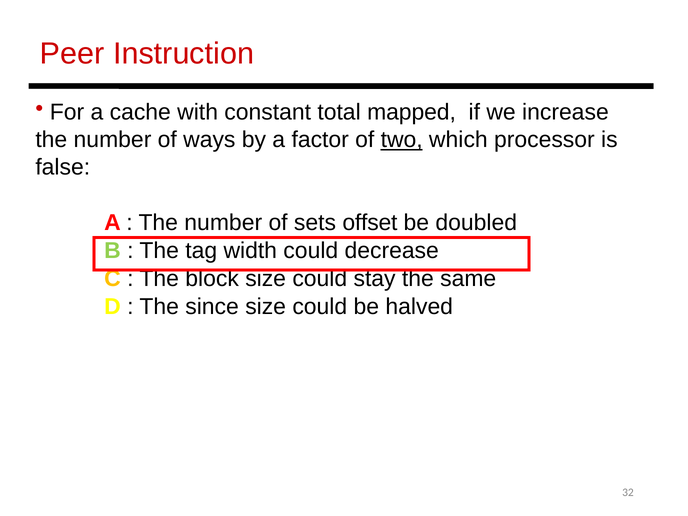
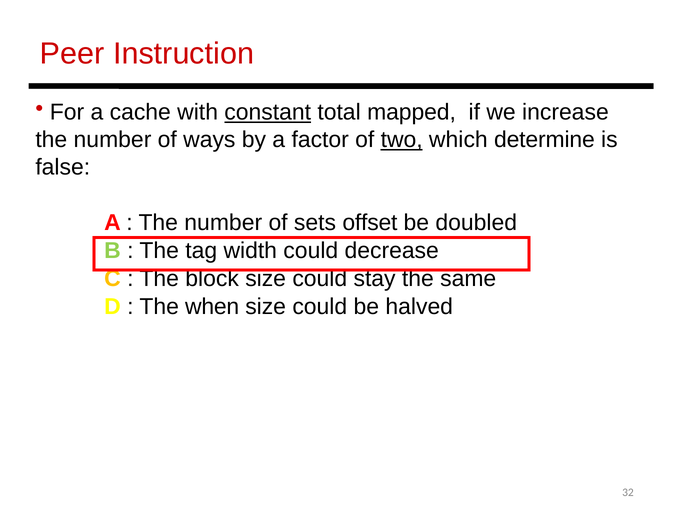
constant underline: none -> present
processor: processor -> determine
since: since -> when
